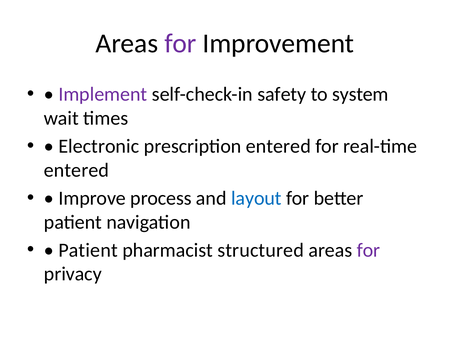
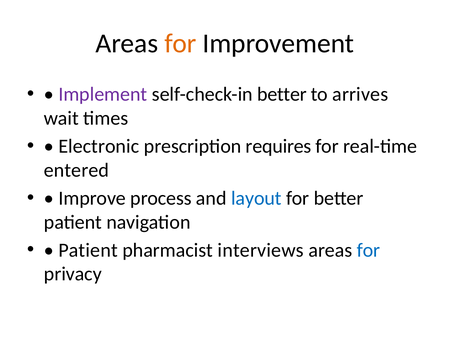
for at (180, 44) colour: purple -> orange
self-check-in safety: safety -> better
system: system -> arrives
prescription entered: entered -> requires
structured: structured -> interviews
for at (368, 250) colour: purple -> blue
